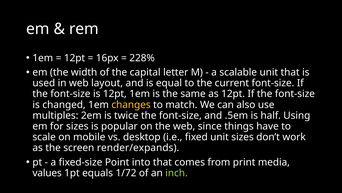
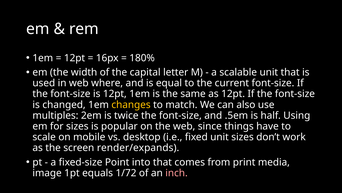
228%: 228% -> 180%
layout: layout -> where
values: values -> image
inch colour: light green -> pink
